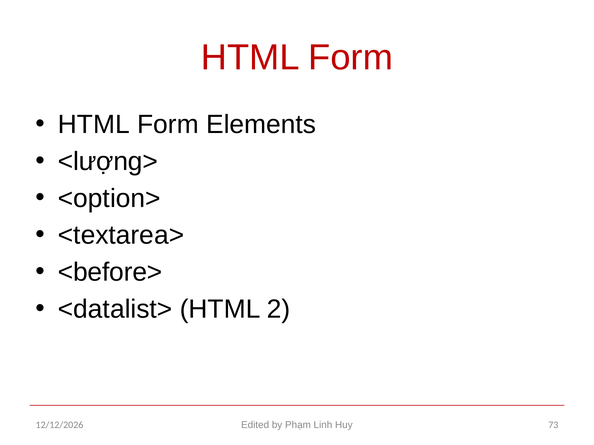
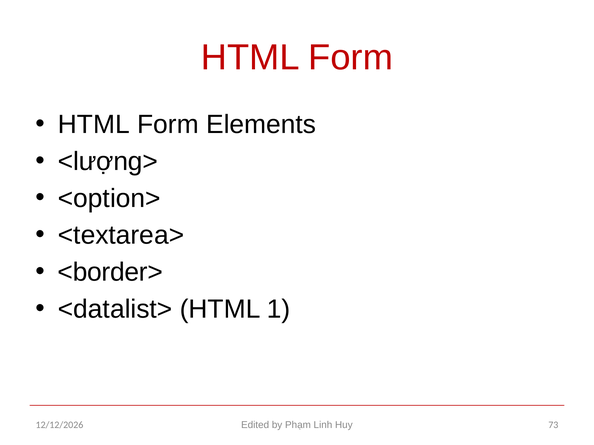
<before>: <before> -> <border>
2: 2 -> 1
